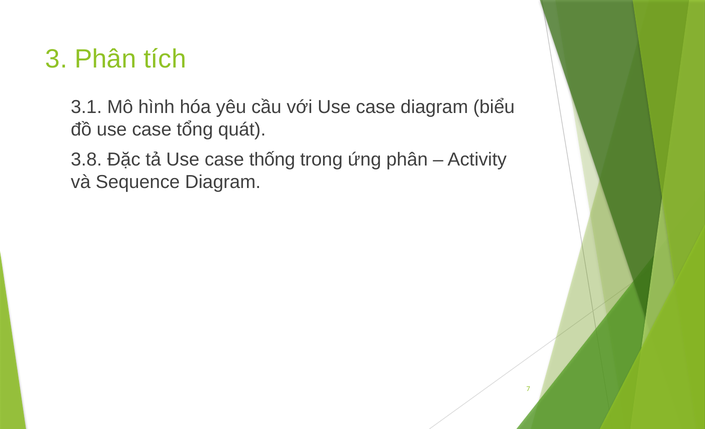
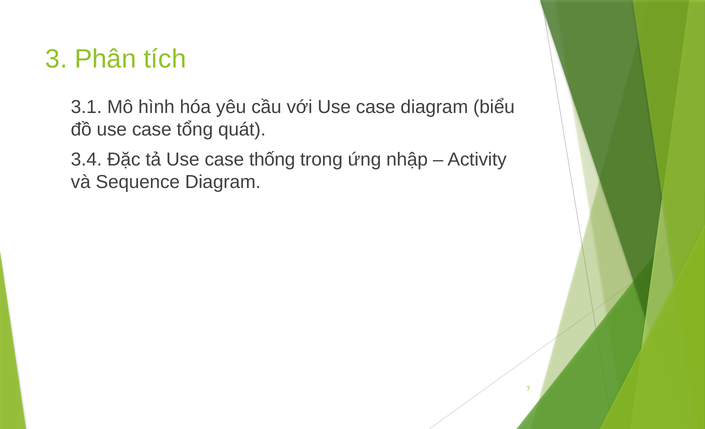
3.8: 3.8 -> 3.4
ứng phân: phân -> nhập
